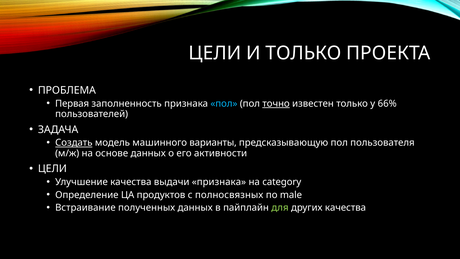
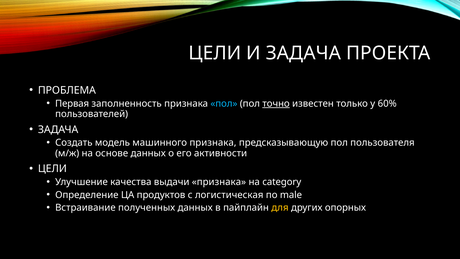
И ТОЛЬКО: ТОЛЬКО -> ЗАДАЧА
66%: 66% -> 60%
Создать underline: present -> none
машинного варианты: варианты -> признака
полносвязных: полносвязных -> логистическая
для colour: light green -> yellow
других качества: качества -> опорных
